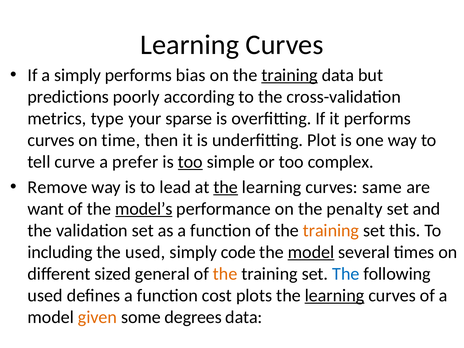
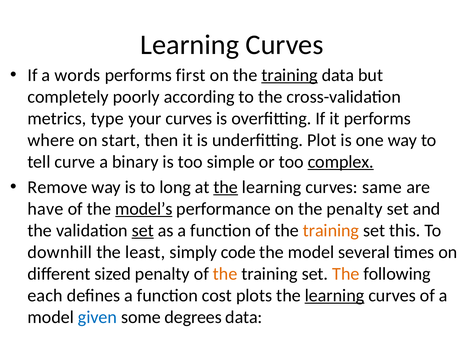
a simply: simply -> words
bias: bias -> first
predictions: predictions -> completely
your sparse: sparse -> curves
curves at (51, 140): curves -> where
time: time -> start
prefer: prefer -> binary
too at (190, 162) underline: present -> none
complex underline: none -> present
lead: lead -> long
want: want -> have
set at (143, 230) underline: none -> present
including: including -> downhill
the used: used -> least
model at (311, 252) underline: present -> none
sized general: general -> penalty
The at (346, 274) colour: blue -> orange
used at (45, 295): used -> each
given colour: orange -> blue
